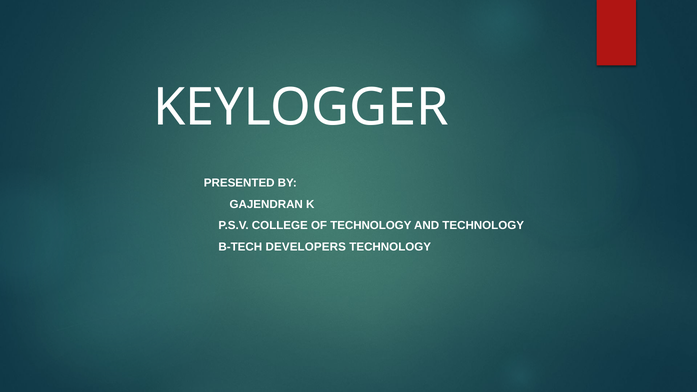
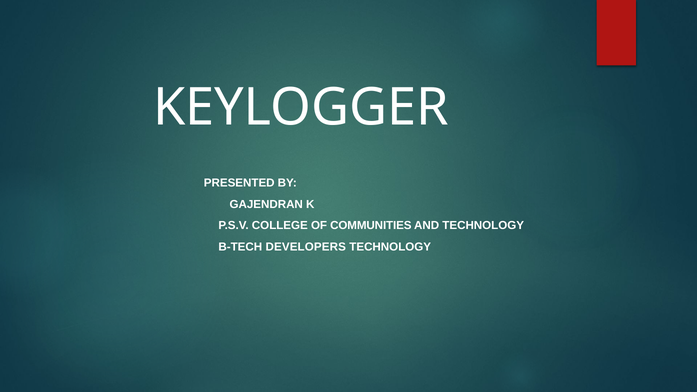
OF TECHNOLOGY: TECHNOLOGY -> COMMUNITIES
